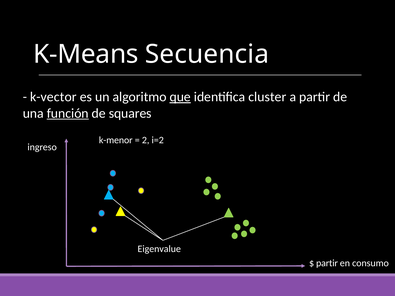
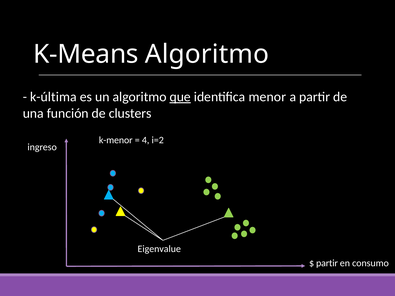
K-Means Secuencia: Secuencia -> Algoritmo
k-vector: k-vector -> k-última
cluster: cluster -> menor
función underline: present -> none
squares: squares -> clusters
2: 2 -> 4
